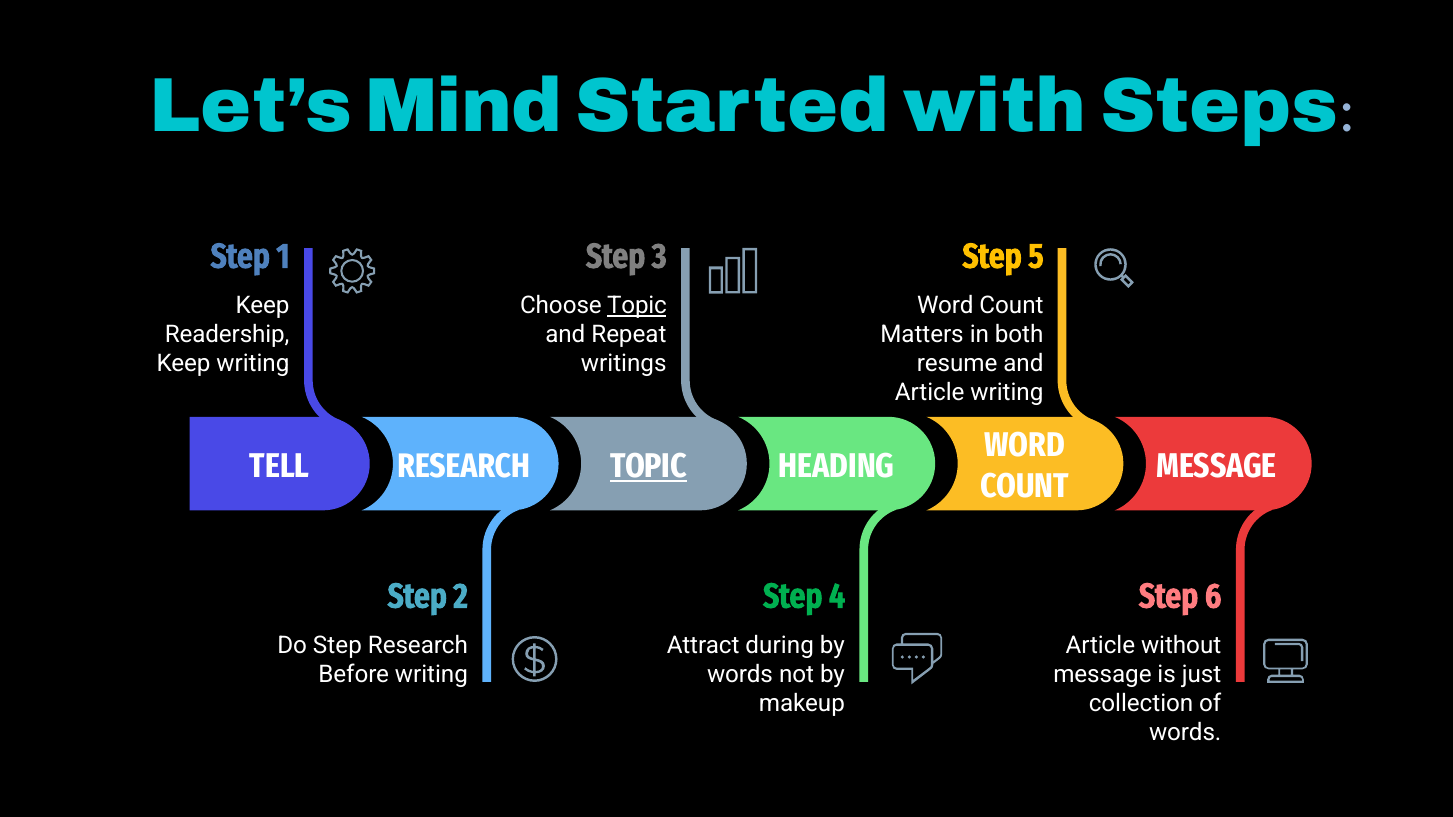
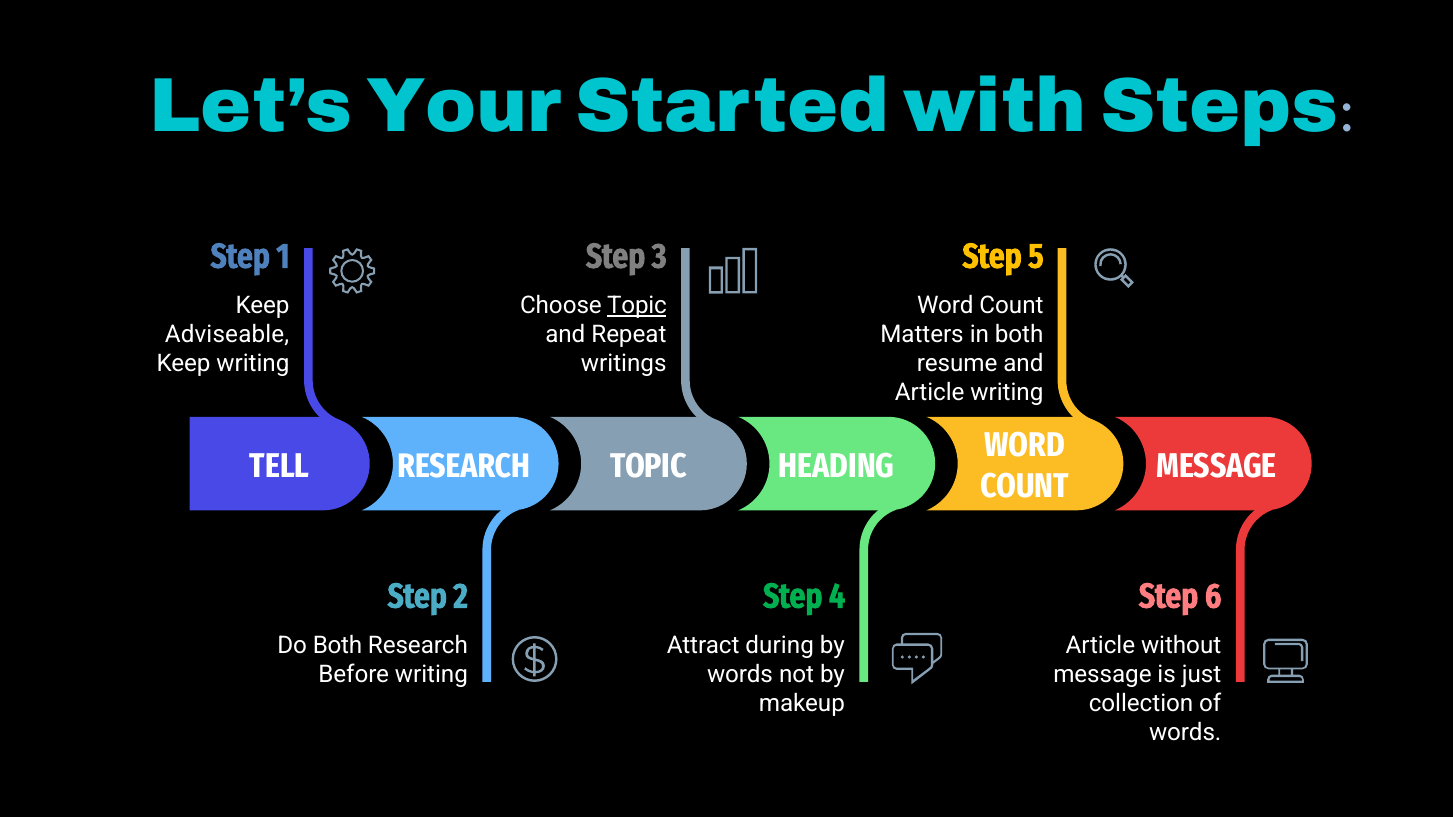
Mind: Mind -> Your
Readership: Readership -> Adviseable
TOPIC at (648, 466) underline: present -> none
Do Step: Step -> Both
